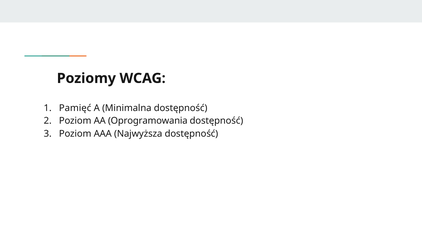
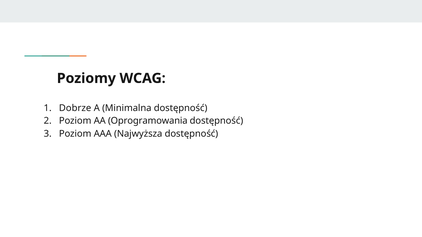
Pamięć: Pamięć -> Dobrze
